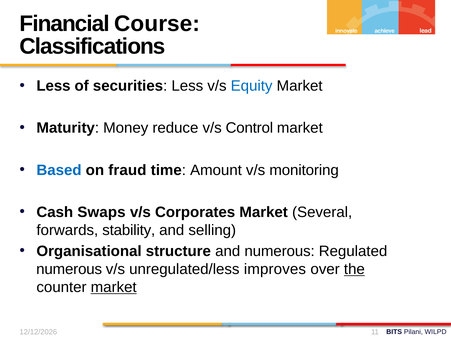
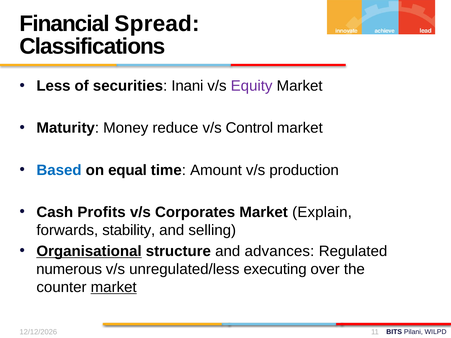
Course: Course -> Spread
securities Less: Less -> Inani
Equity colour: blue -> purple
fraud: fraud -> equal
monitoring: monitoring -> production
Swaps: Swaps -> Profits
Several: Several -> Explain
Organisational underline: none -> present
and numerous: numerous -> advances
improves: improves -> executing
the underline: present -> none
